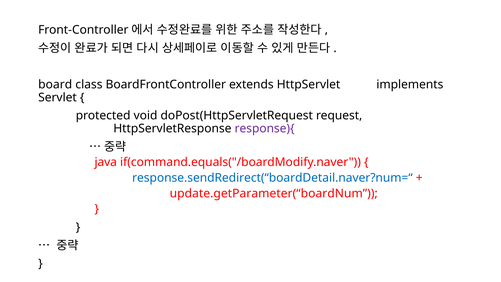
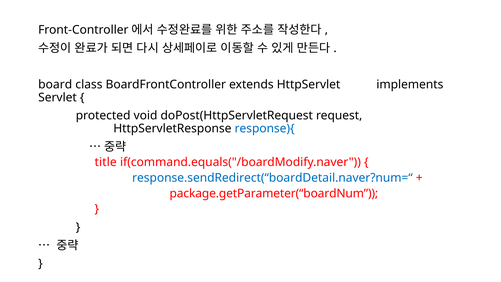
response){ colour: purple -> blue
java: java -> title
update.getParameter(“boardNum: update.getParameter(“boardNum -> package.getParameter(“boardNum
